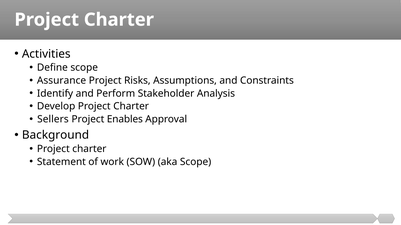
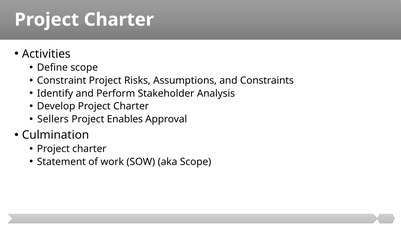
Assurance: Assurance -> Constraint
Background: Background -> Culmination
